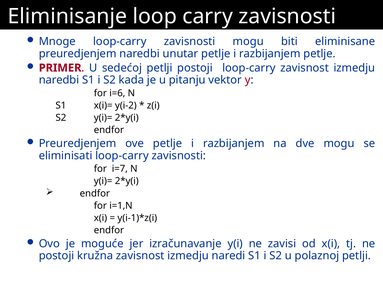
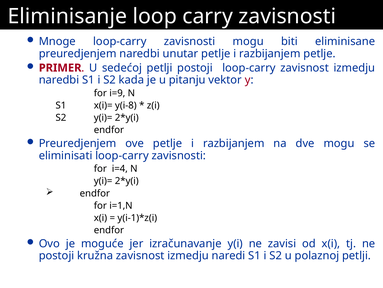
i=6: i=6 -> i=9
y(i-2: y(i-2 -> y(i-8
i=7: i=7 -> i=4
